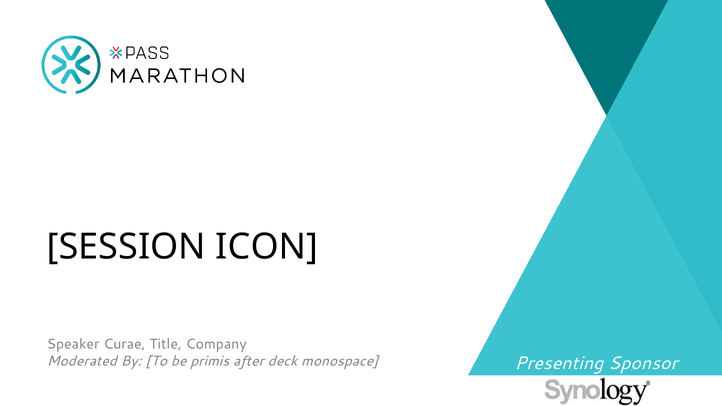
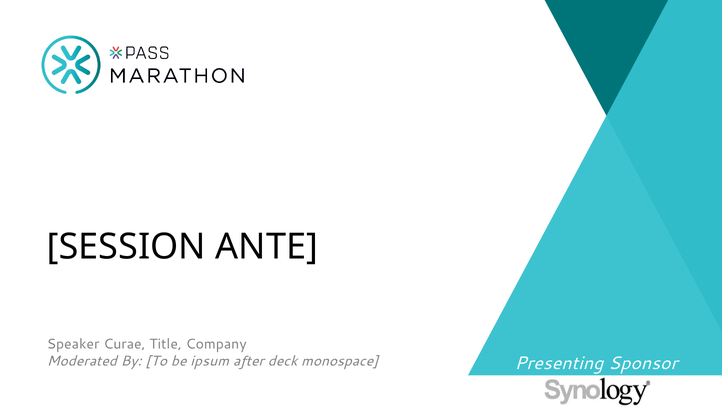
ICON: ICON -> ANTE
primis: primis -> ipsum
